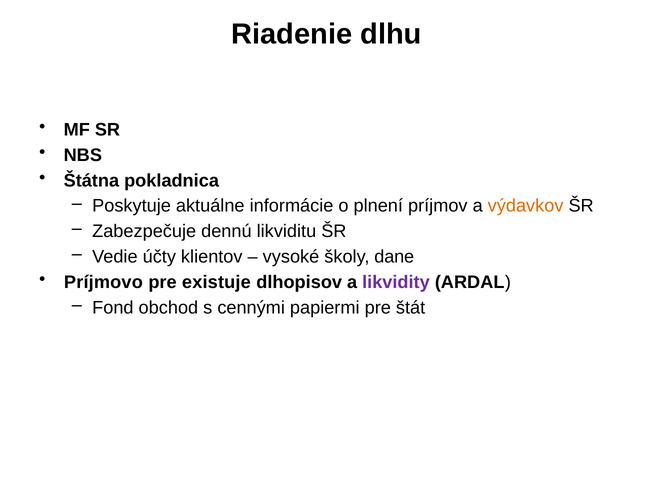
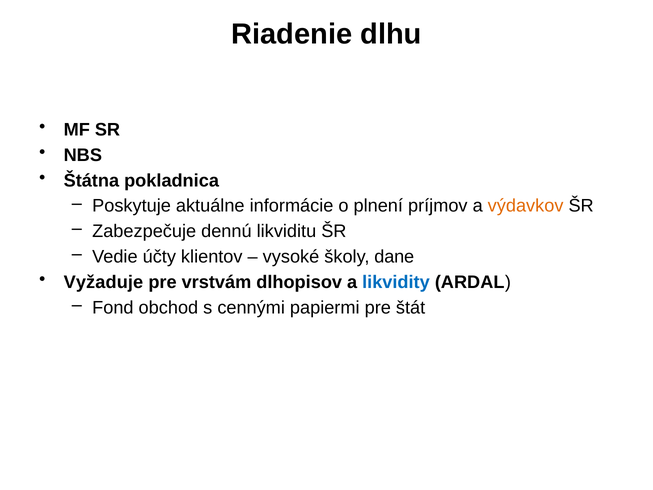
Príjmovo: Príjmovo -> Vyžaduje
existuje: existuje -> vrstvám
likvidity colour: purple -> blue
